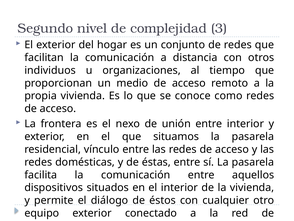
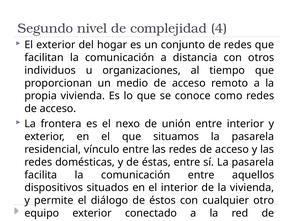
3: 3 -> 4
